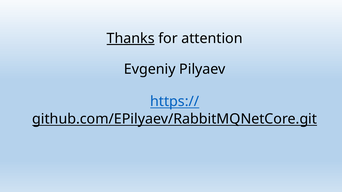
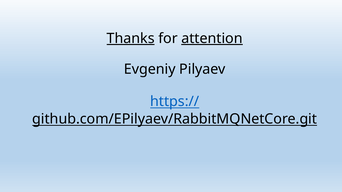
attention underline: none -> present
